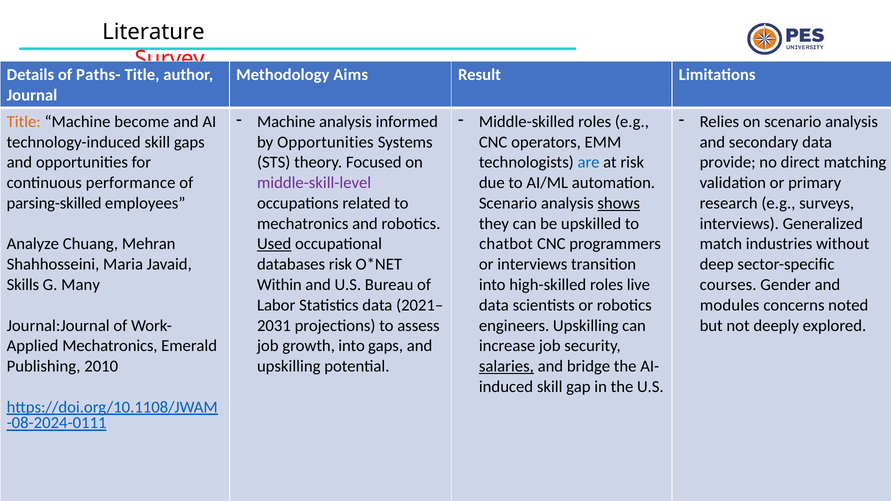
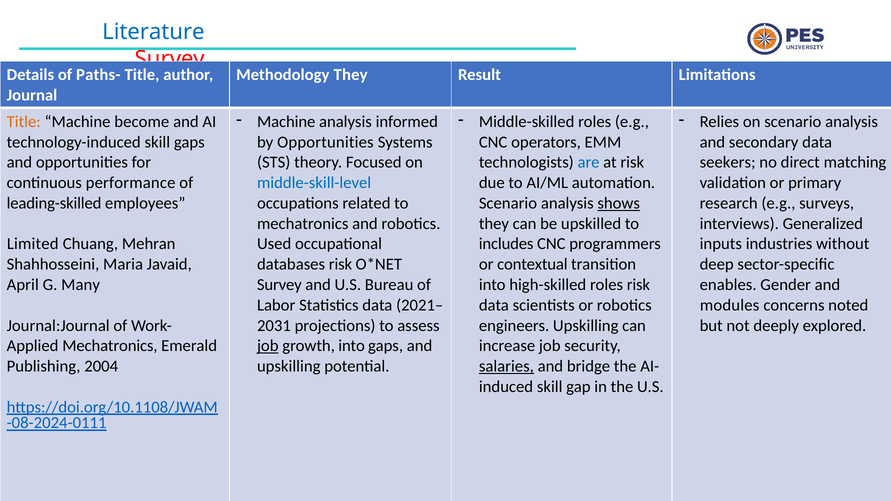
Literature colour: black -> blue
Methodology Aims: Aims -> They
provide: provide -> seekers
middle-skill-level colour: purple -> blue
parsing-skilled: parsing-skilled -> leading-skilled
Analyze: Analyze -> Limited
Used underline: present -> none
chatbot: chatbot -> includes
match: match -> inputs
or interviews: interviews -> contextual
Skills: Skills -> April
Within at (279, 285): Within -> Survey
roles live: live -> risk
courses: courses -> enables
job at (268, 346) underline: none -> present
2010: 2010 -> 2004
